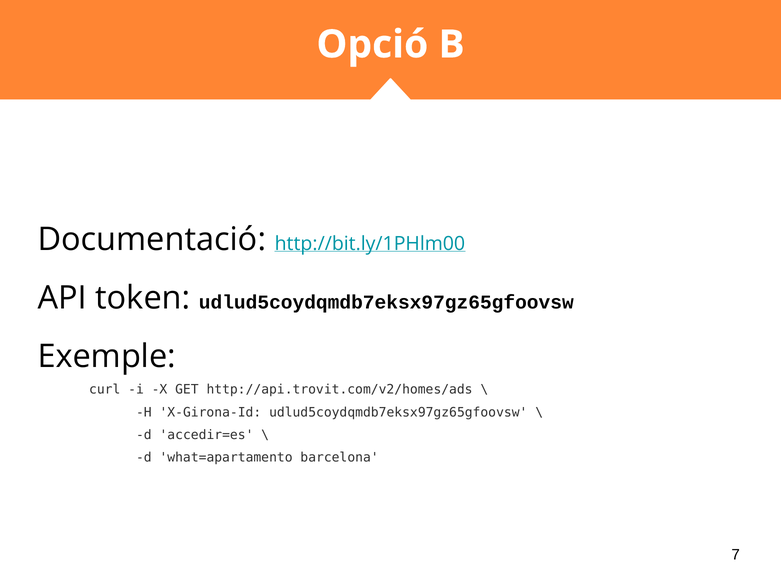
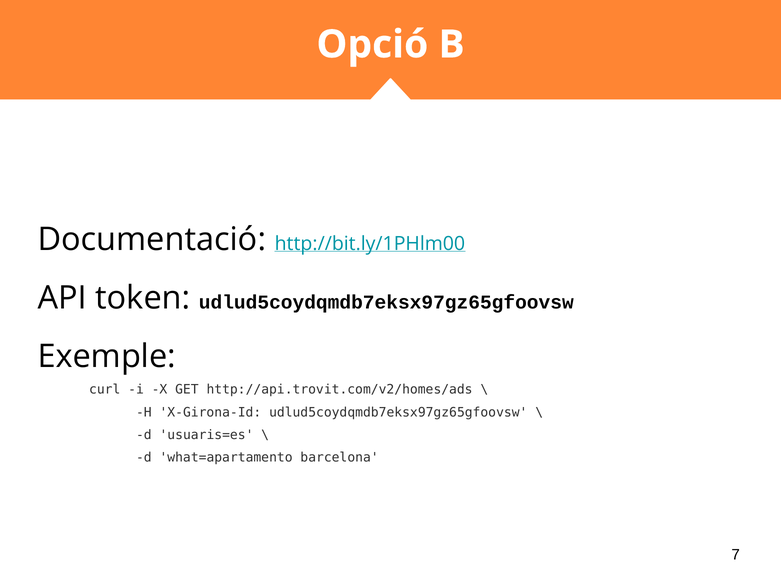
accedir=es: accedir=es -> usuaris=es
